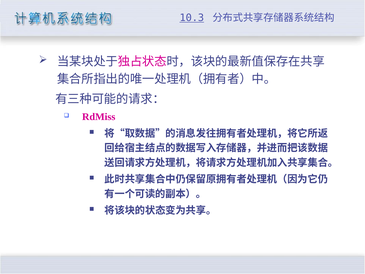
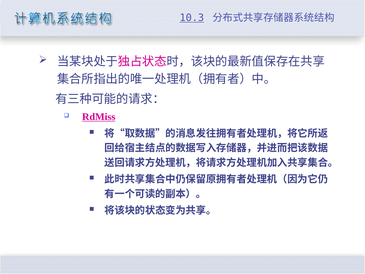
RdMiss underline: none -> present
